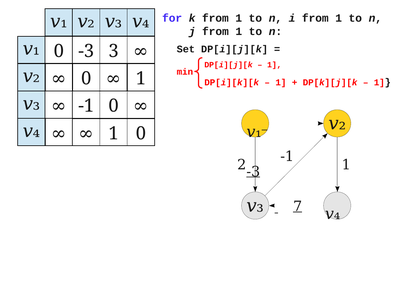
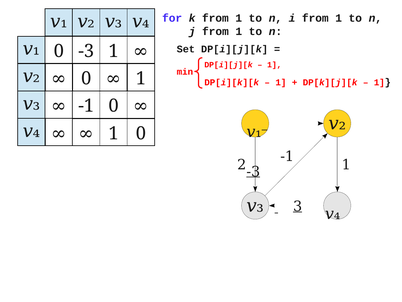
-3 3: 3 -> 1
7: 7 -> 3
